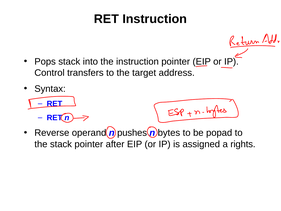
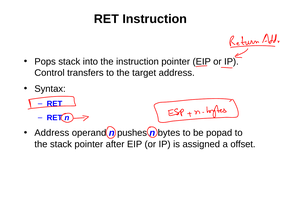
Reverse at (52, 133): Reverse -> Address
rights: rights -> offset
